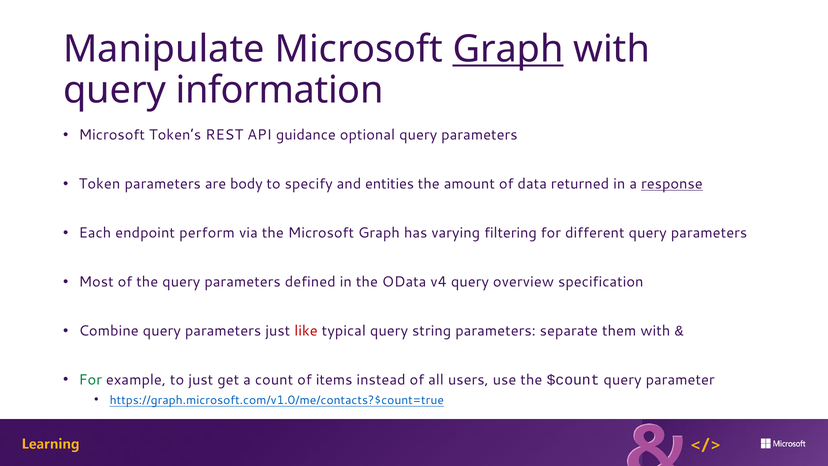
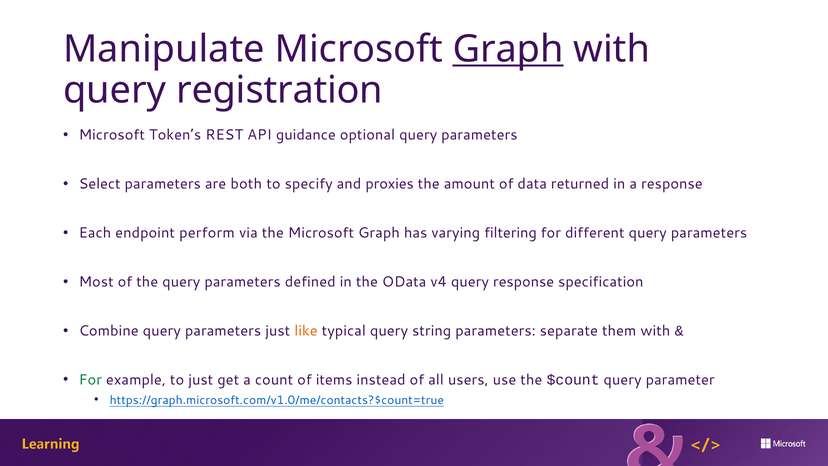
information: information -> registration
Token: Token -> Select
body: body -> both
entities: entities -> proxies
response at (672, 184) underline: present -> none
query overview: overview -> response
like colour: red -> orange
